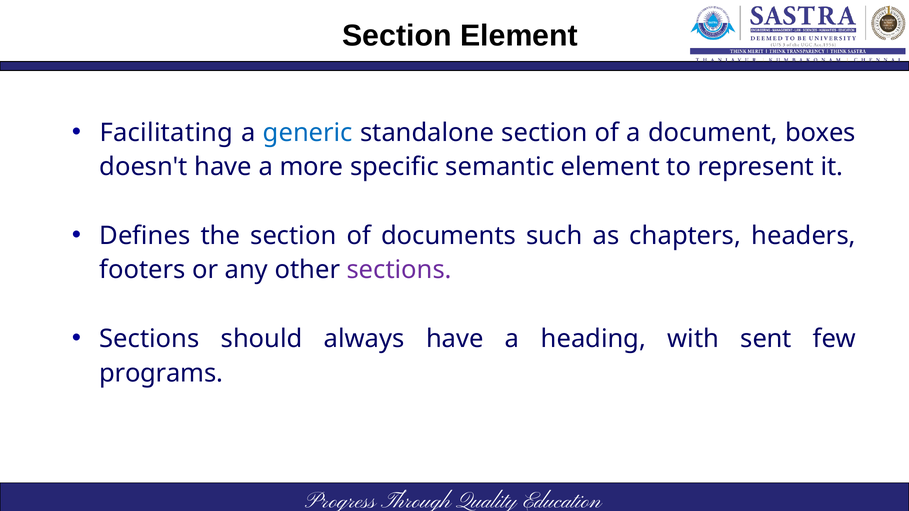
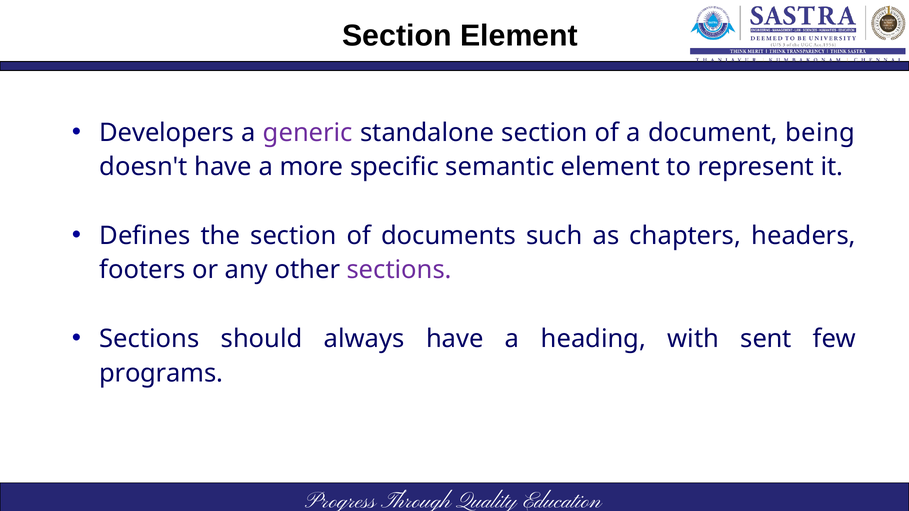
Facilitating: Facilitating -> Developers
generic colour: blue -> purple
boxes: boxes -> being
